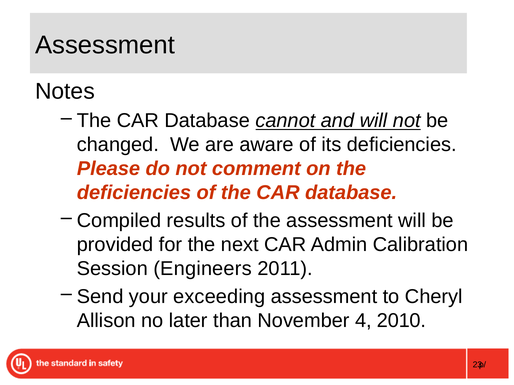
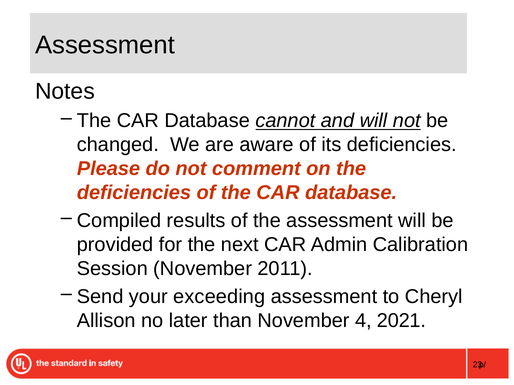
Session Engineers: Engineers -> November
2010: 2010 -> 2021
